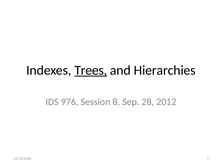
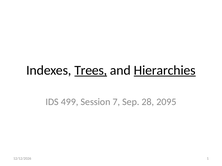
Hierarchies underline: none -> present
976: 976 -> 499
8: 8 -> 7
2012: 2012 -> 2095
